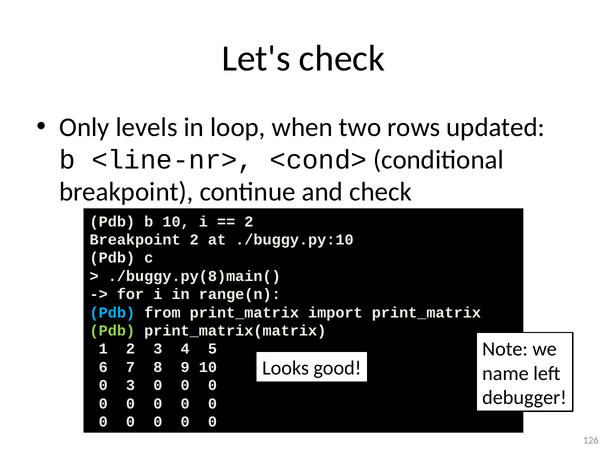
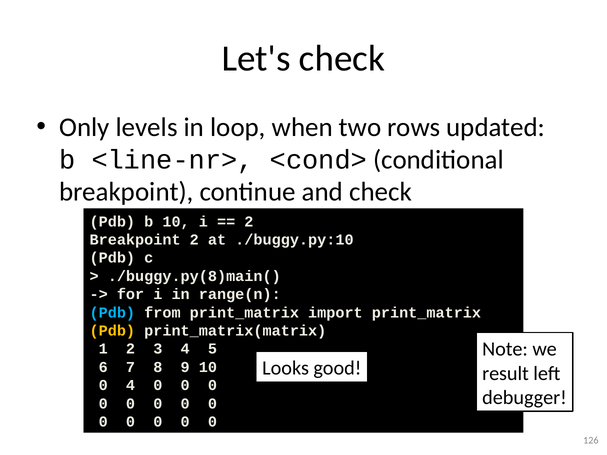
Pdb at (112, 331) colour: light green -> yellow
name: name -> result
0 3: 3 -> 4
